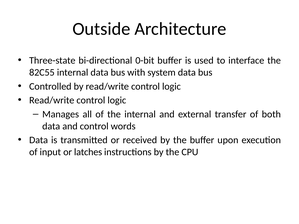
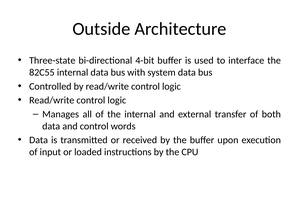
0-bit: 0-bit -> 4-bit
latches: latches -> loaded
